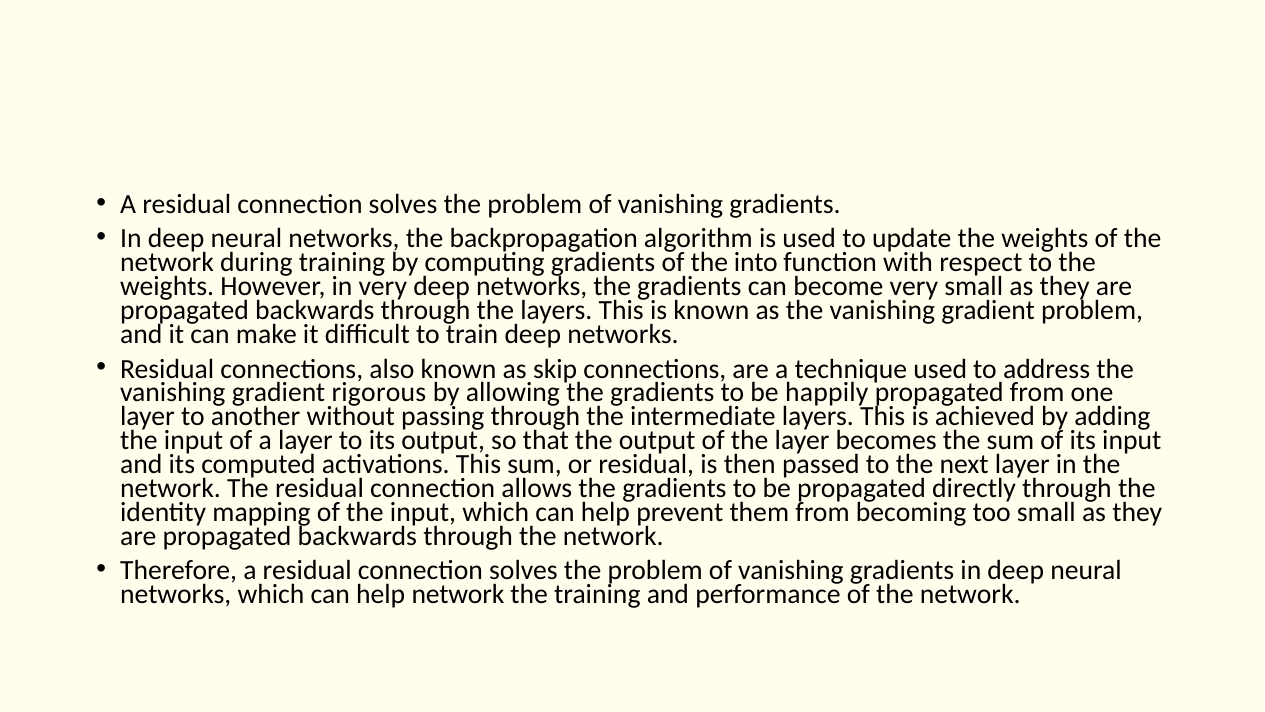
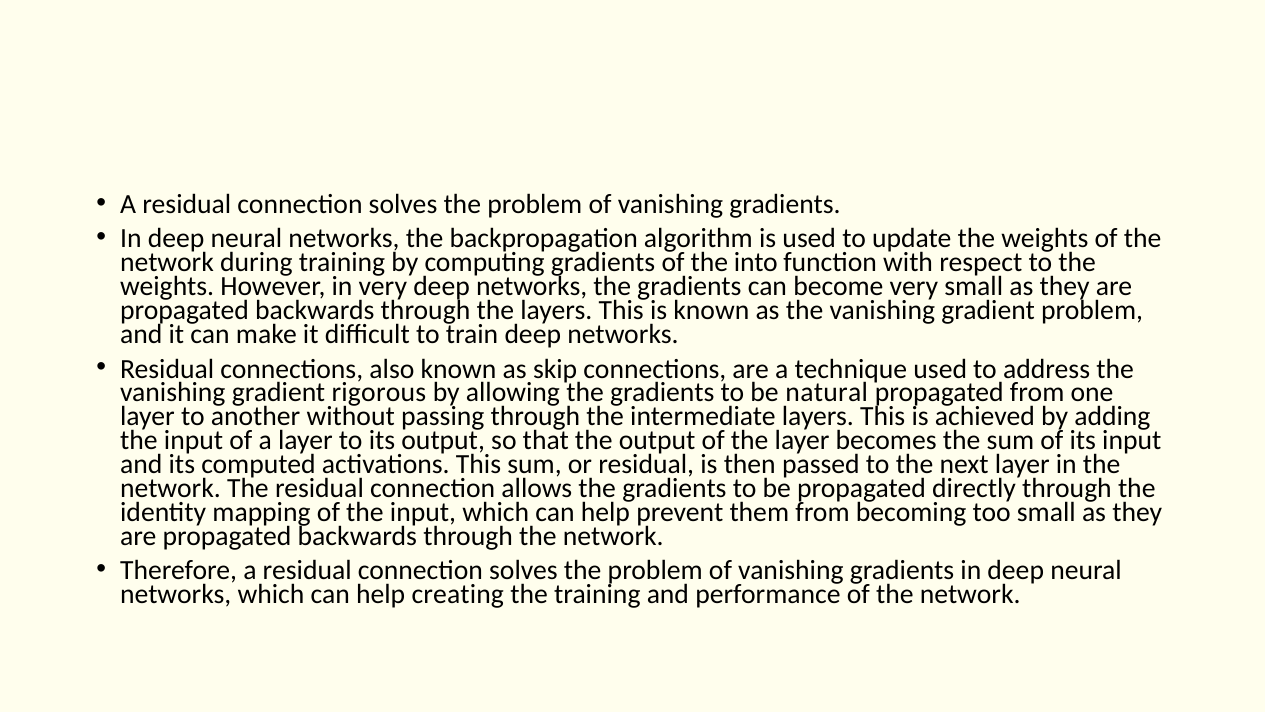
happily: happily -> natural
help network: network -> creating
